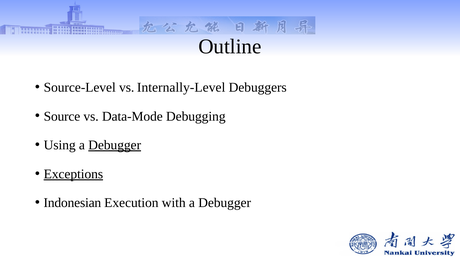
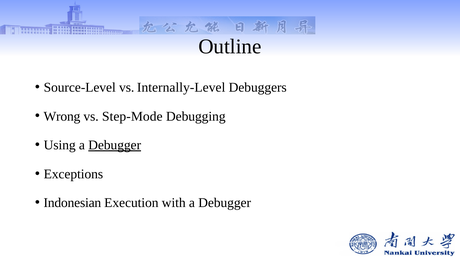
Source: Source -> Wrong
Data-Mode: Data-Mode -> Step-Mode
Exceptions underline: present -> none
